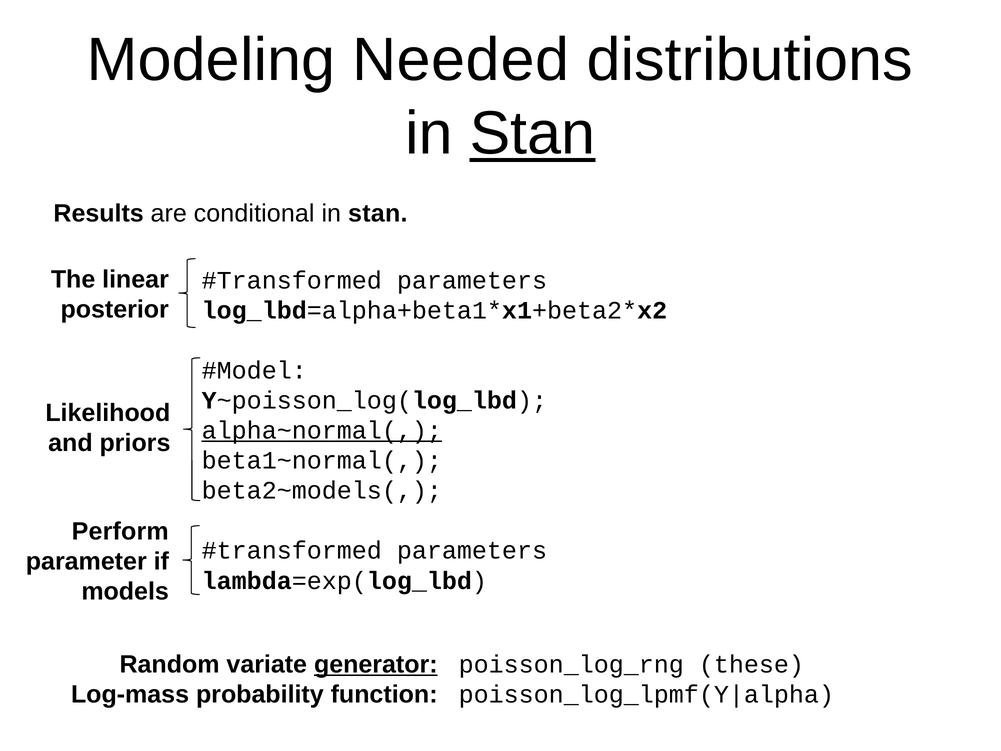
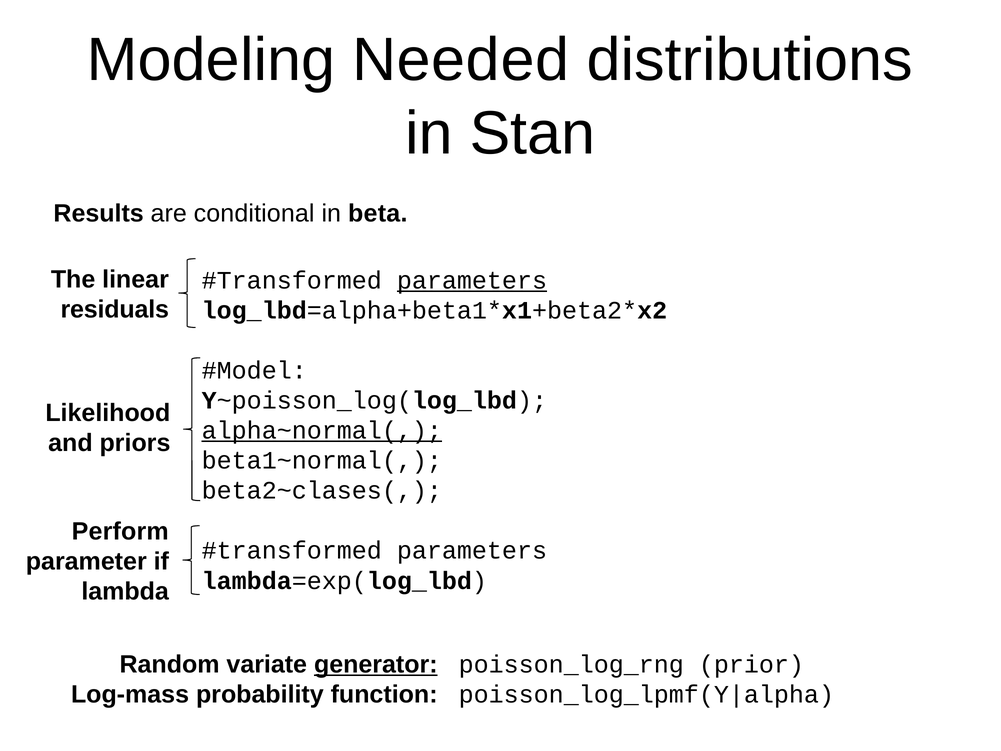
Stan at (533, 134) underline: present -> none
stan at (378, 213): stan -> beta
parameters at (472, 280) underline: none -> present
posterior: posterior -> residuals
beta2~models(: beta2~models( -> beta2~clases(
models: models -> lambda
these: these -> prior
